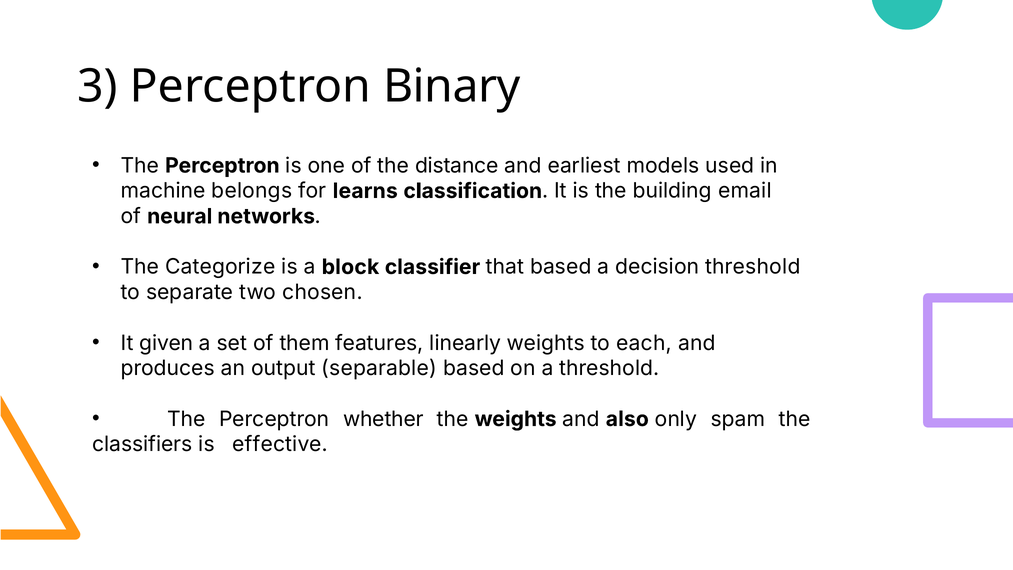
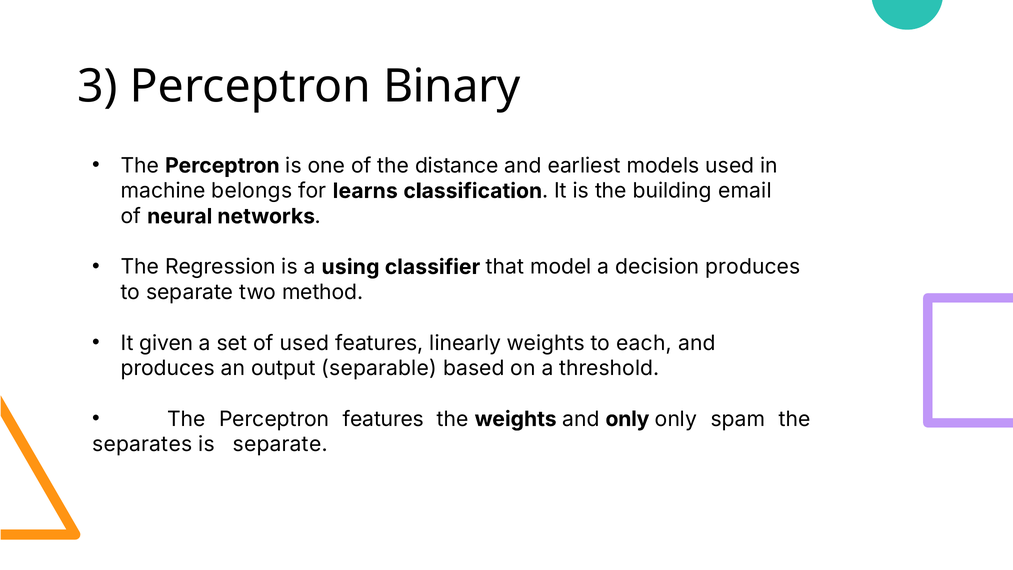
Categorize: Categorize -> Regression
block: block -> using
that based: based -> model
decision threshold: threshold -> produces
chosen: chosen -> method
of them: them -> used
Perceptron whether: whether -> features
and also: also -> only
classifiers: classifiers -> separates
is effective: effective -> separate
